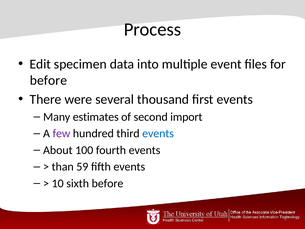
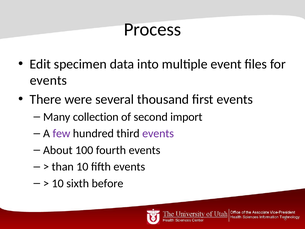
before at (48, 80): before -> events
estimates: estimates -> collection
events at (158, 133) colour: blue -> purple
than 59: 59 -> 10
